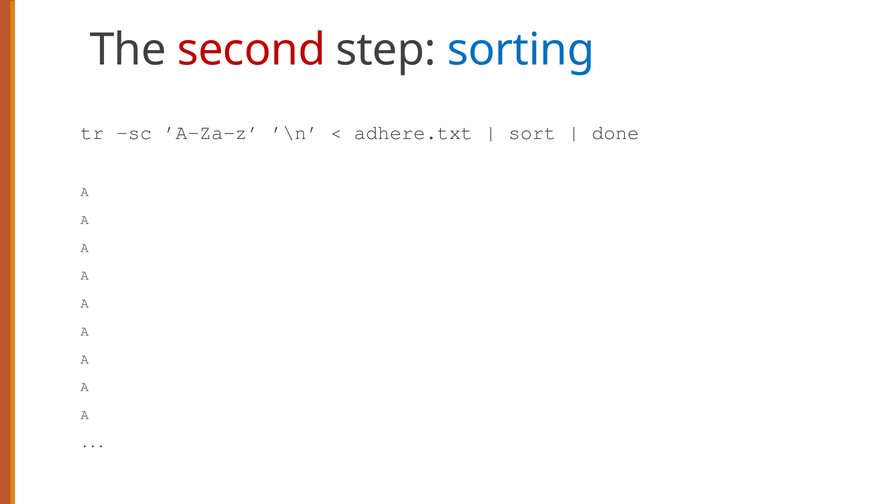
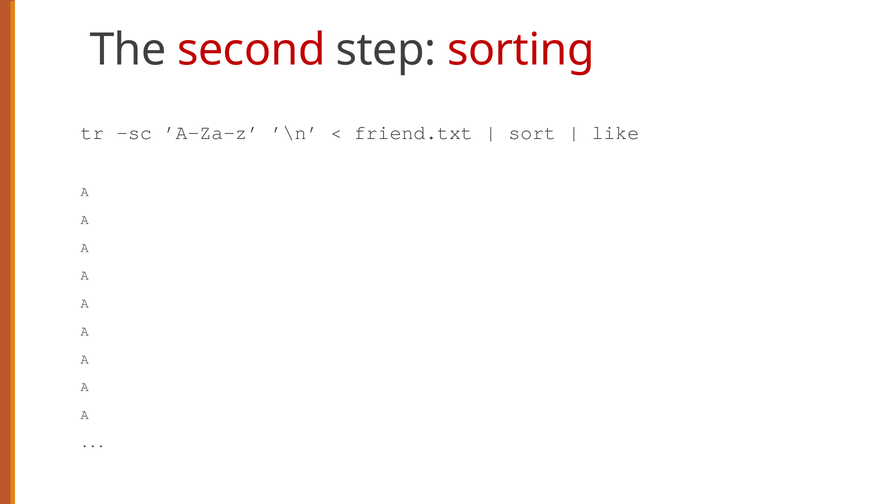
sorting colour: blue -> red
adhere.txt: adhere.txt -> friend.txt
done: done -> like
